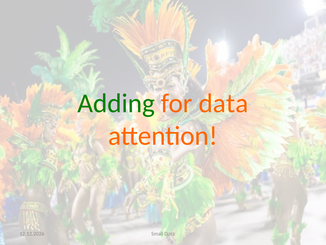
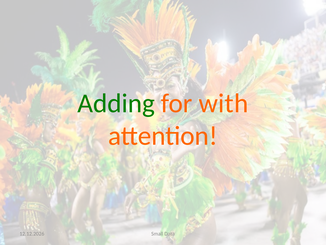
for data: data -> with
